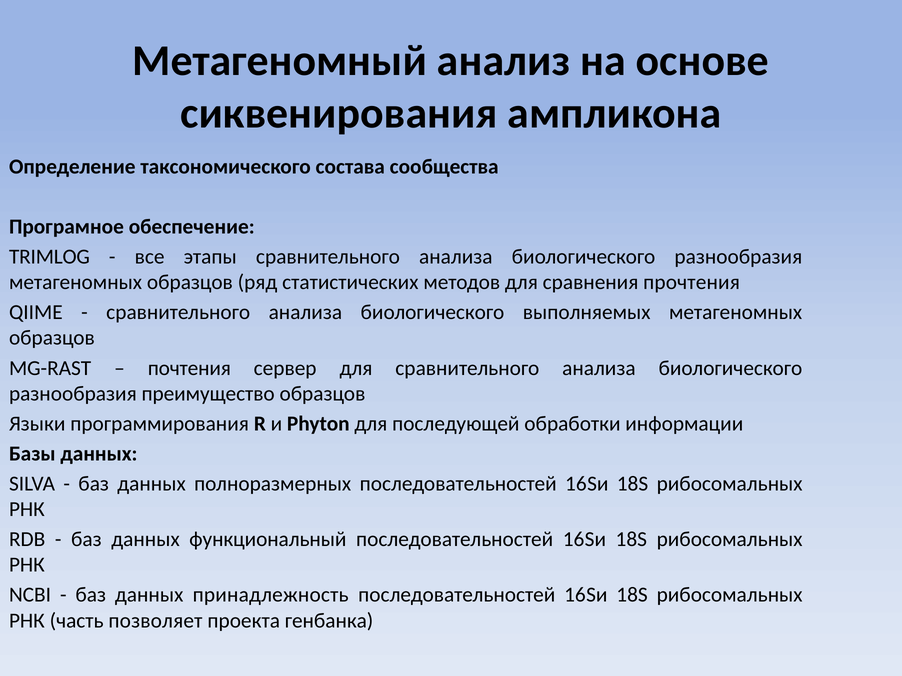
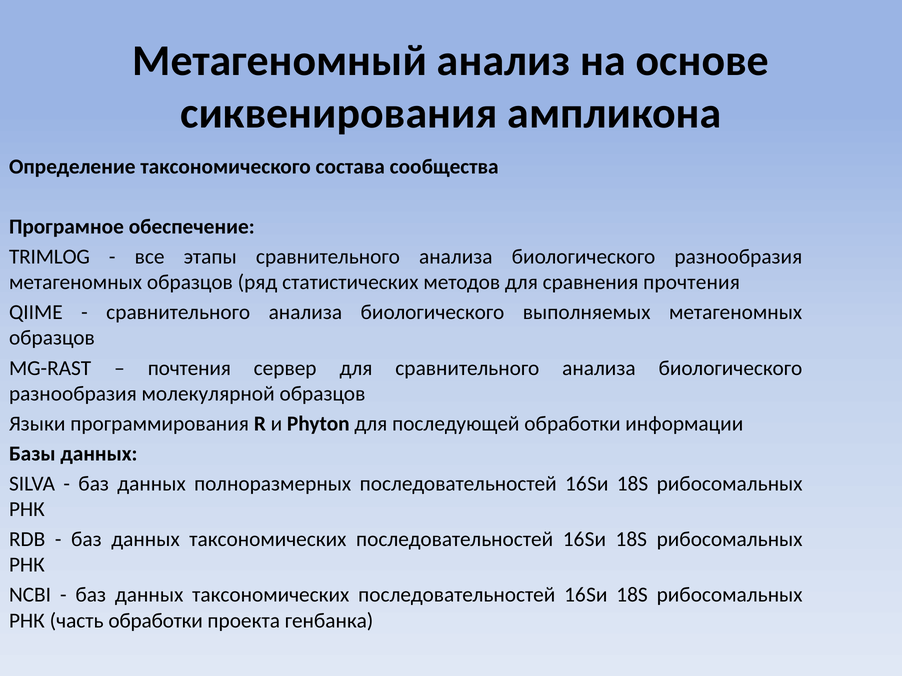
преимущество: преимущество -> молекулярной
функциональный at (268, 540): функциональный -> таксономических
принадлежность at (271, 595): принадлежность -> таксономических
часть позволяет: позволяет -> обработки
